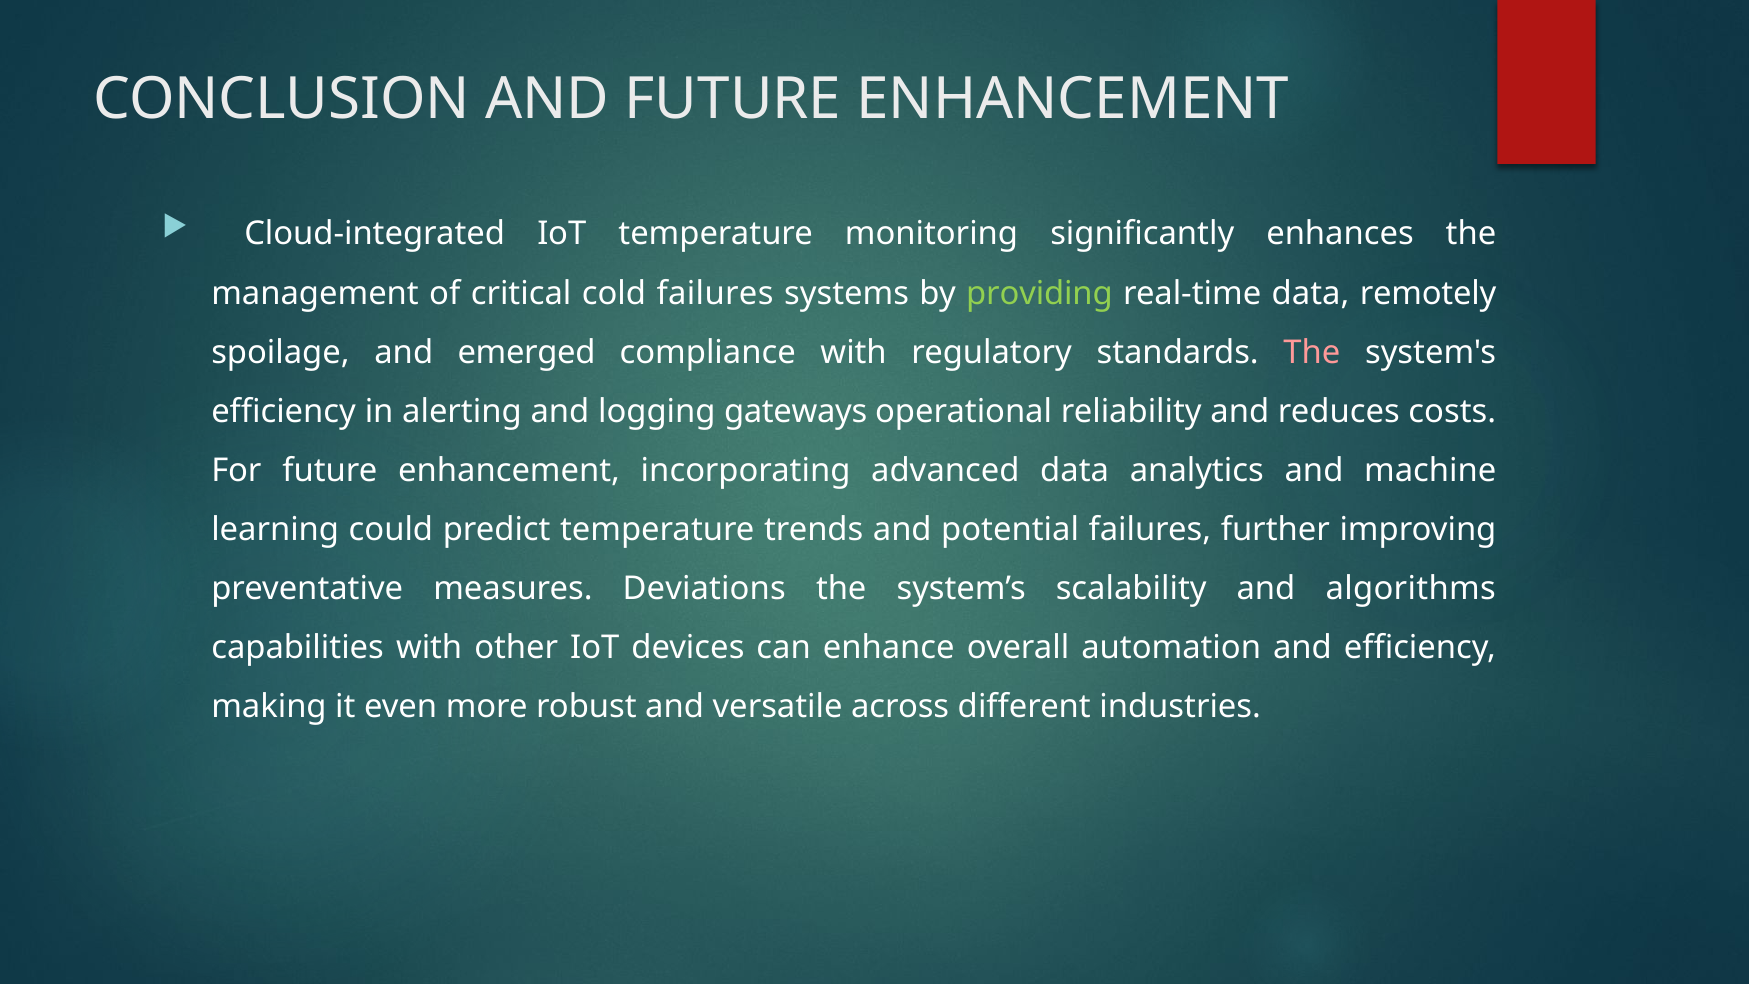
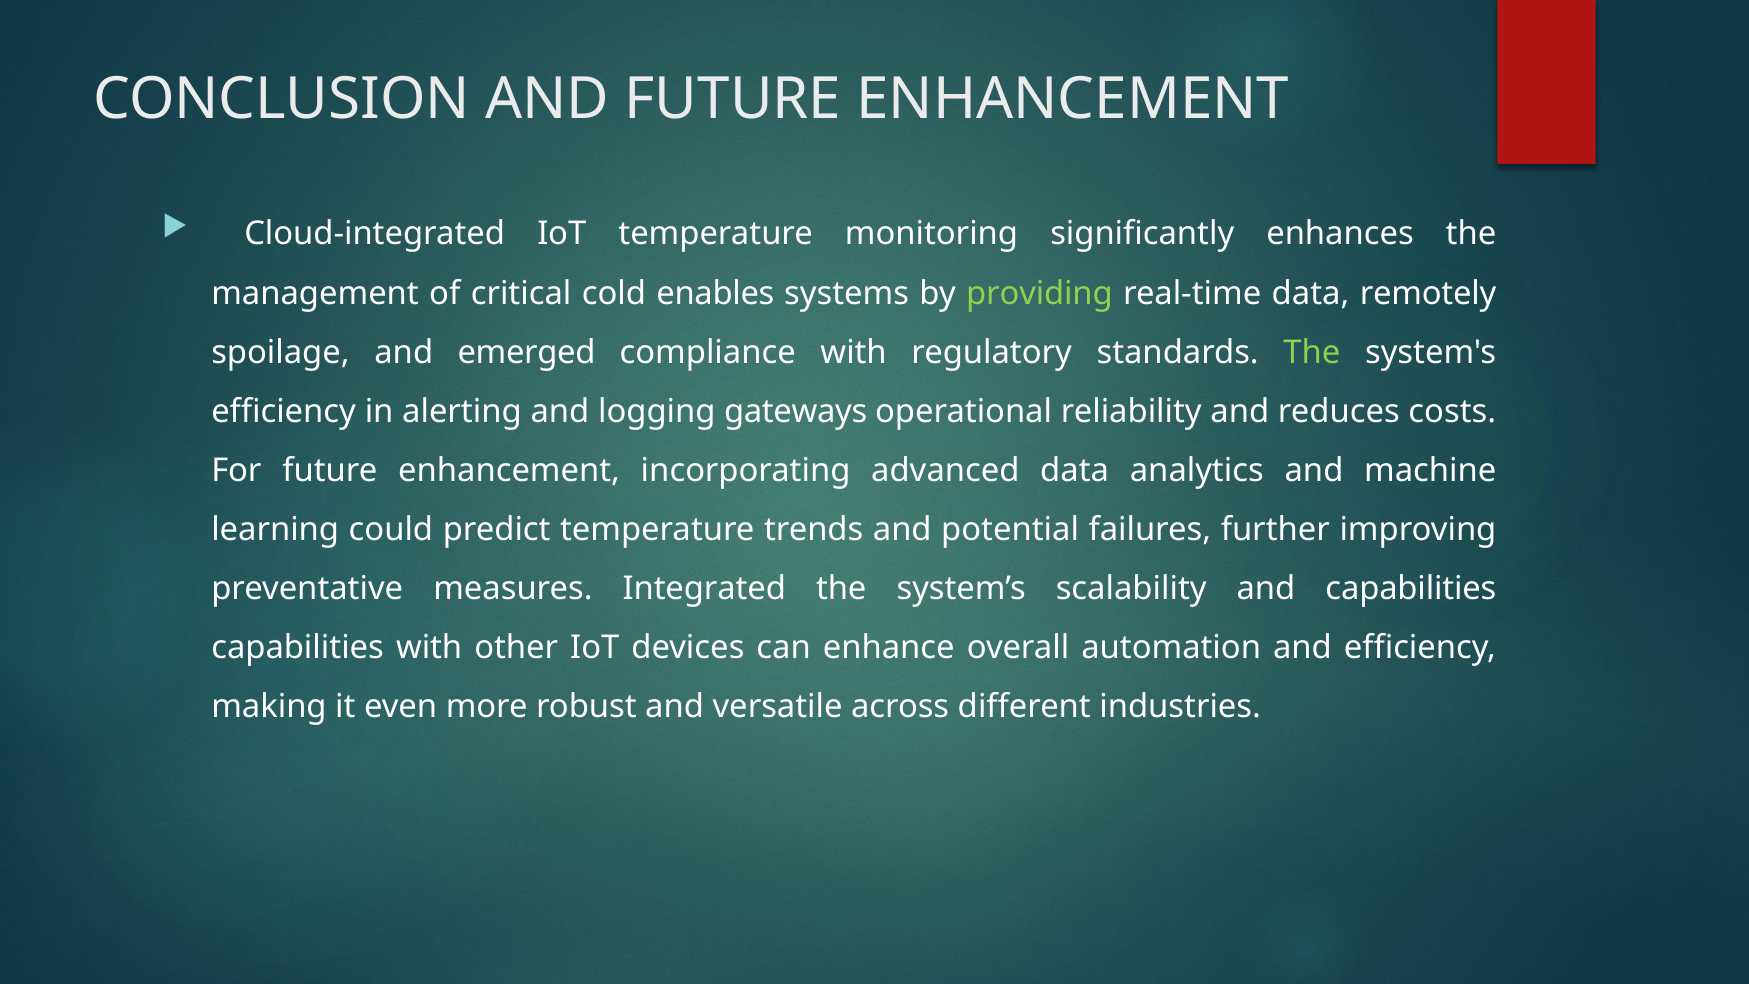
cold failures: failures -> enables
The at (1312, 352) colour: pink -> light green
Deviations: Deviations -> Integrated
and algorithms: algorithms -> capabilities
